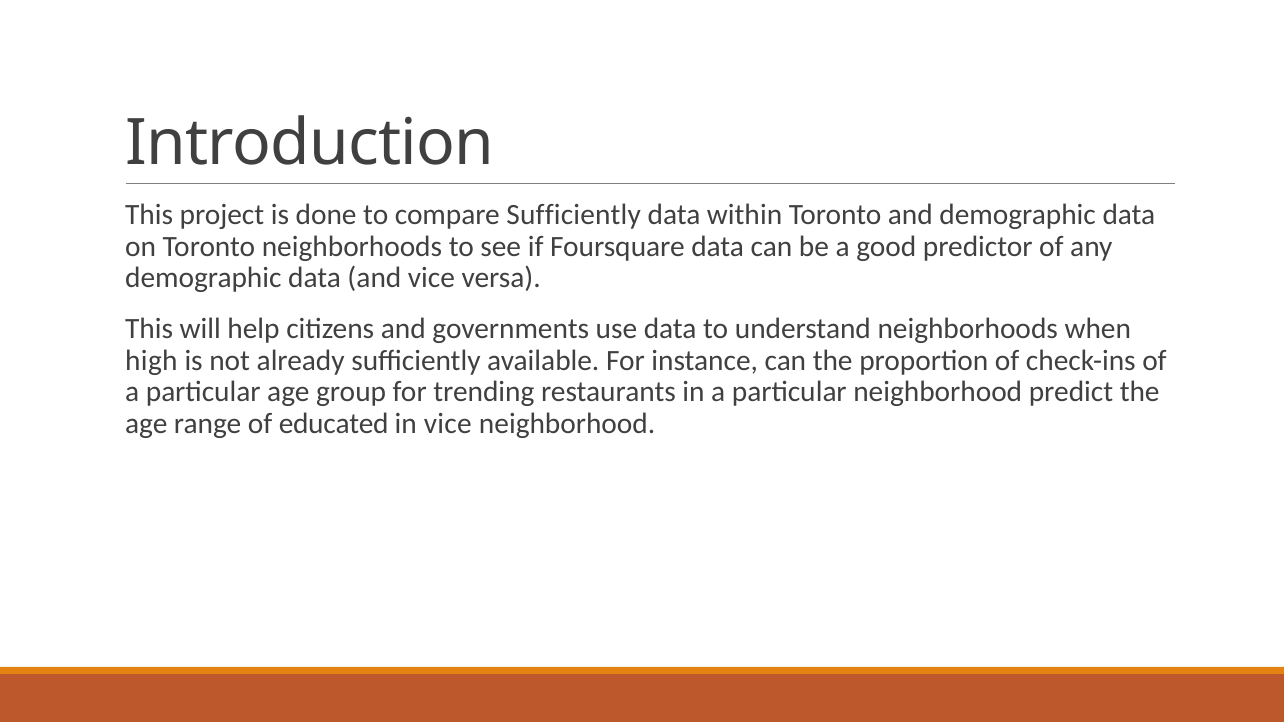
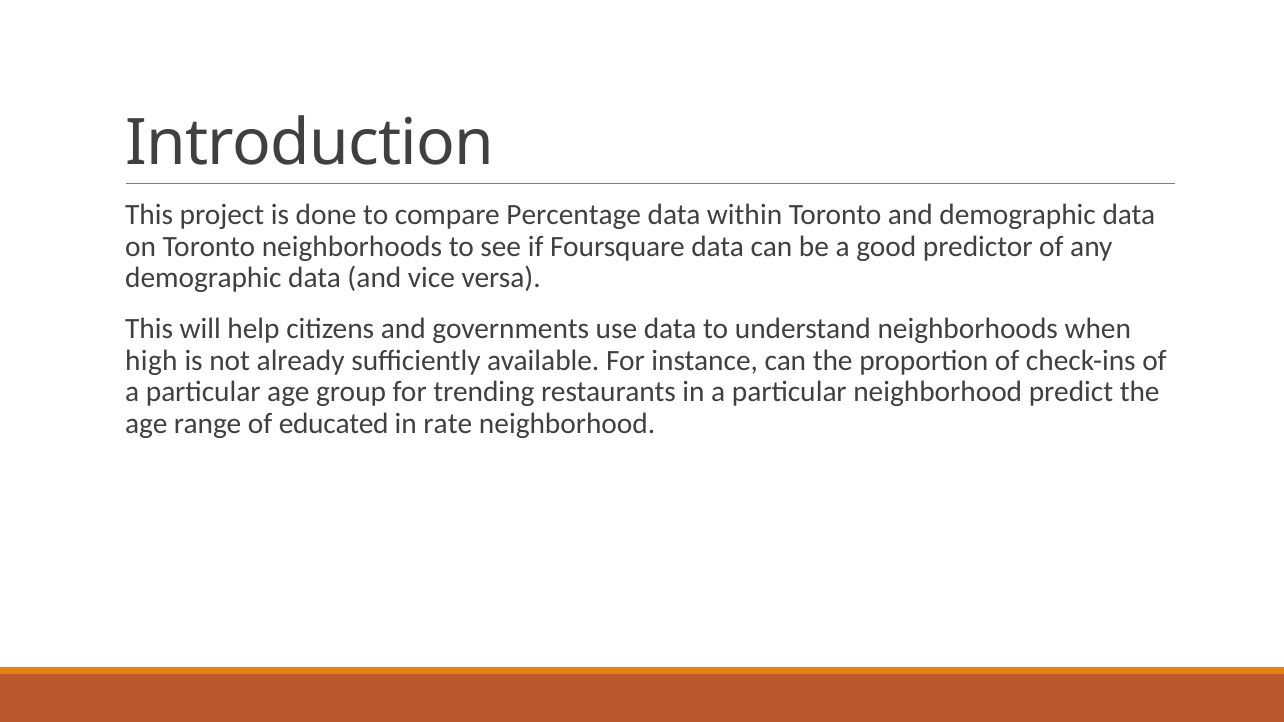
compare Sufficiently: Sufficiently -> Percentage
in vice: vice -> rate
